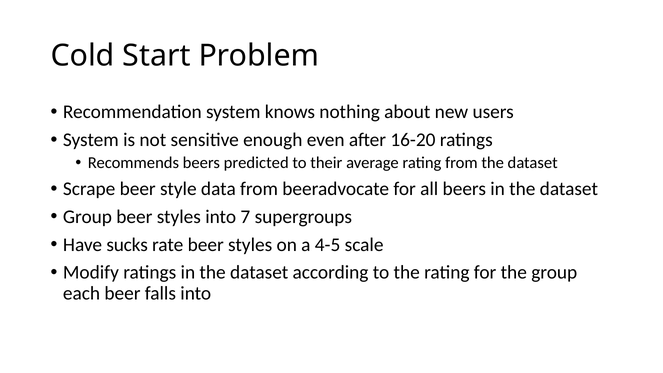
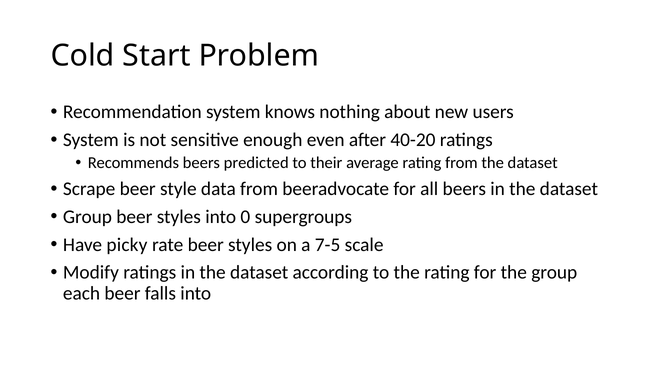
16-20: 16-20 -> 40-20
7: 7 -> 0
sucks: sucks -> picky
4-5: 4-5 -> 7-5
